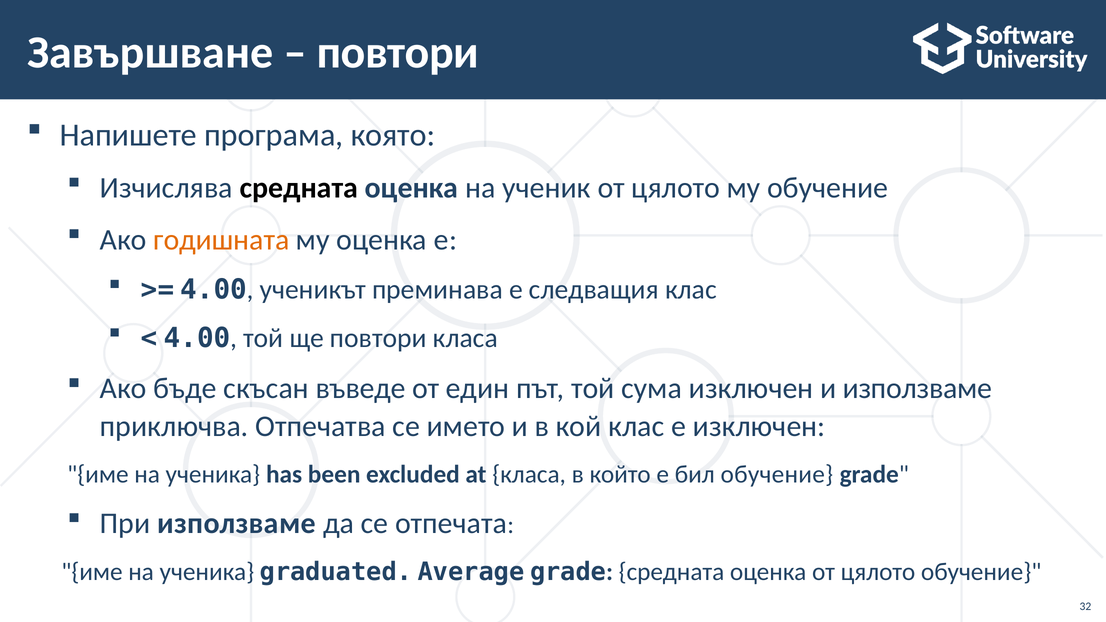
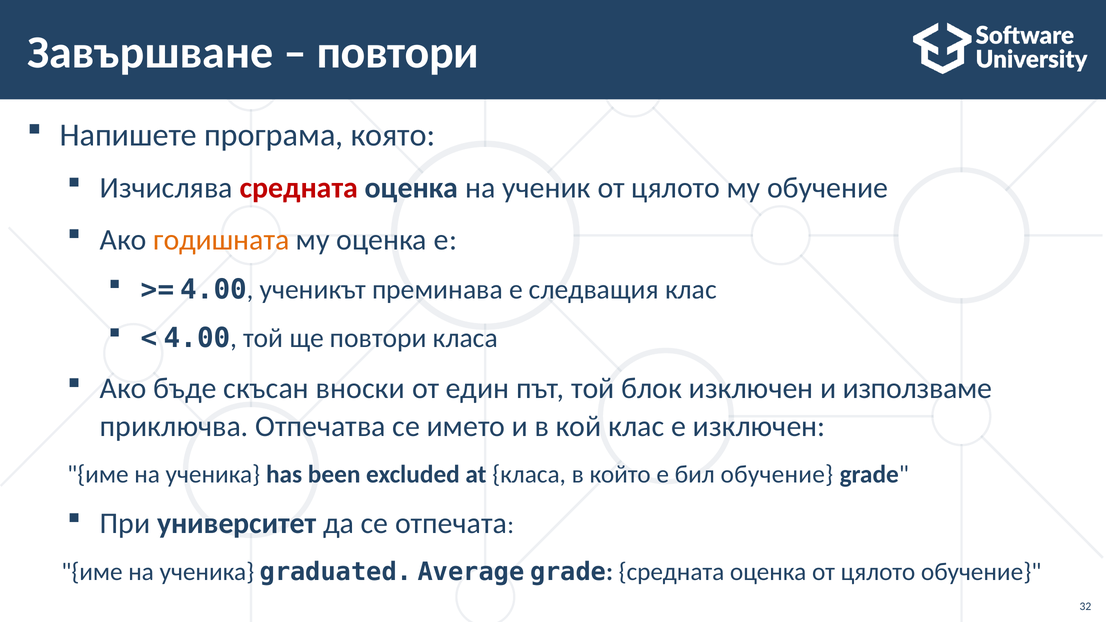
средната at (299, 188) colour: black -> red
въведе: въведе -> вноски
сума: сума -> блок
При използваме: използваме -> университет
